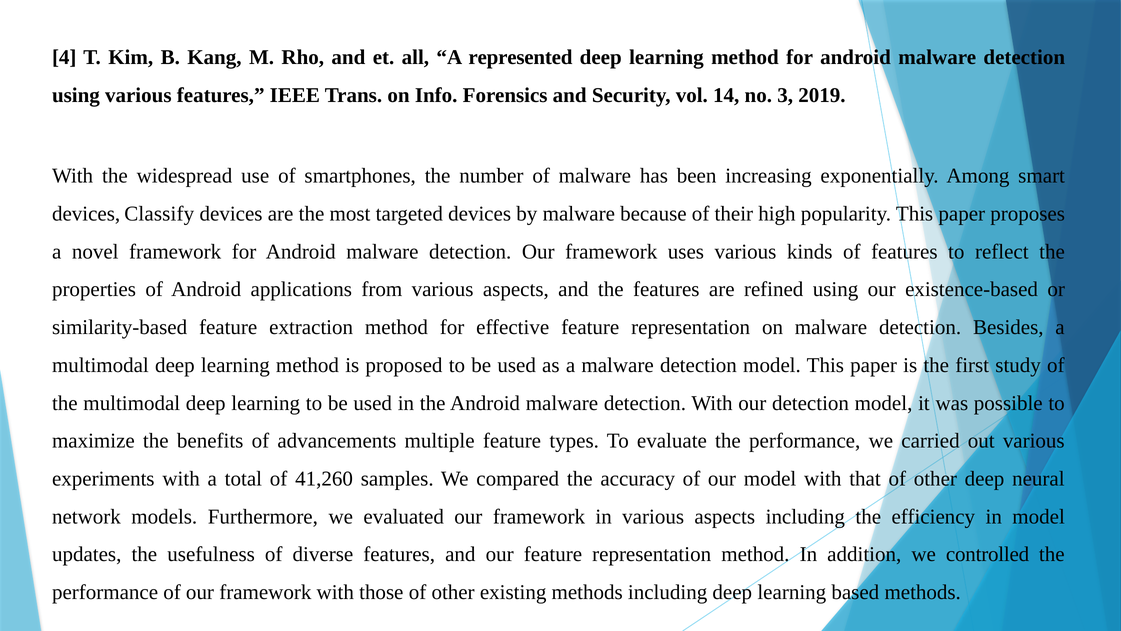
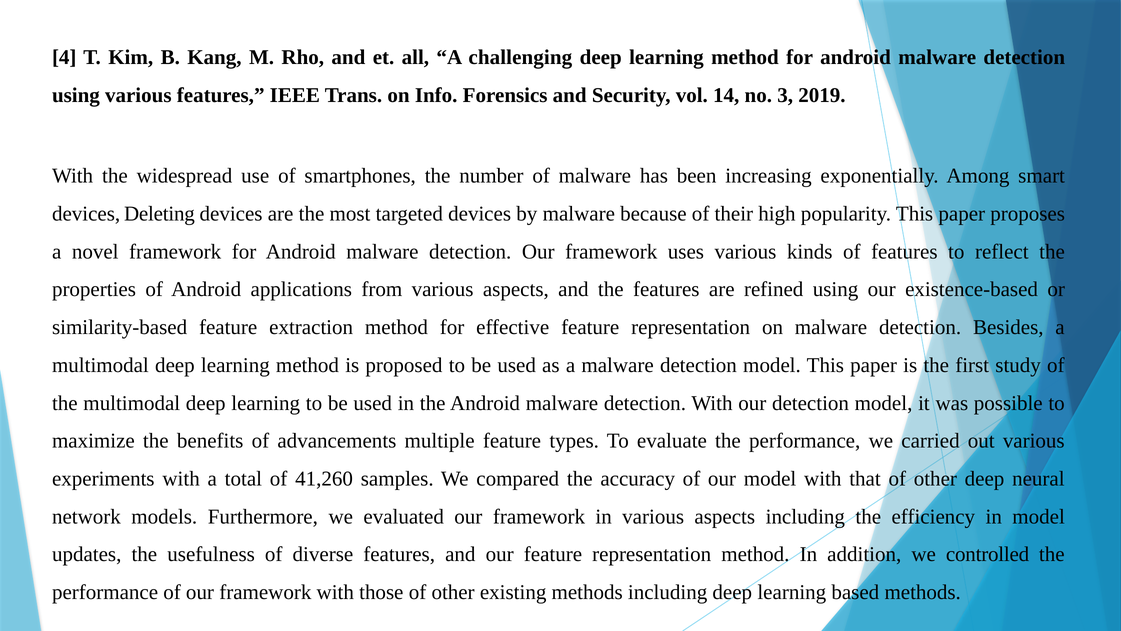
represented: represented -> challenging
Classify: Classify -> Deleting
